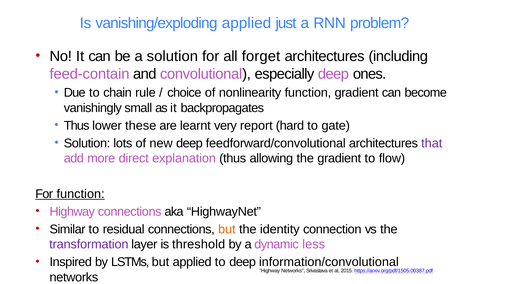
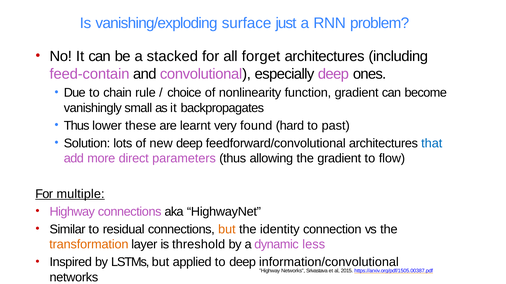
vanishing/exploding applied: applied -> surface
a solution: solution -> stacked
report: report -> found
gate: gate -> past
that colour: purple -> blue
explanation: explanation -> parameters
For function: function -> multiple
transformation colour: purple -> orange
